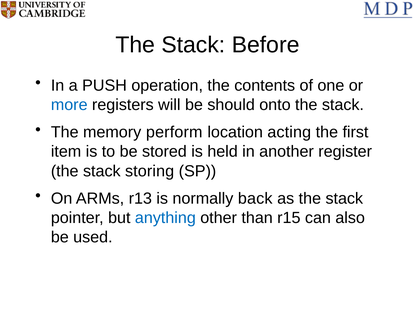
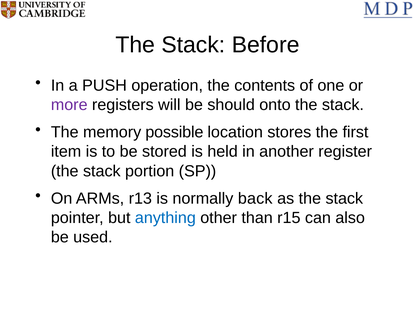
more colour: blue -> purple
perform: perform -> possible
acting: acting -> stores
storing: storing -> portion
